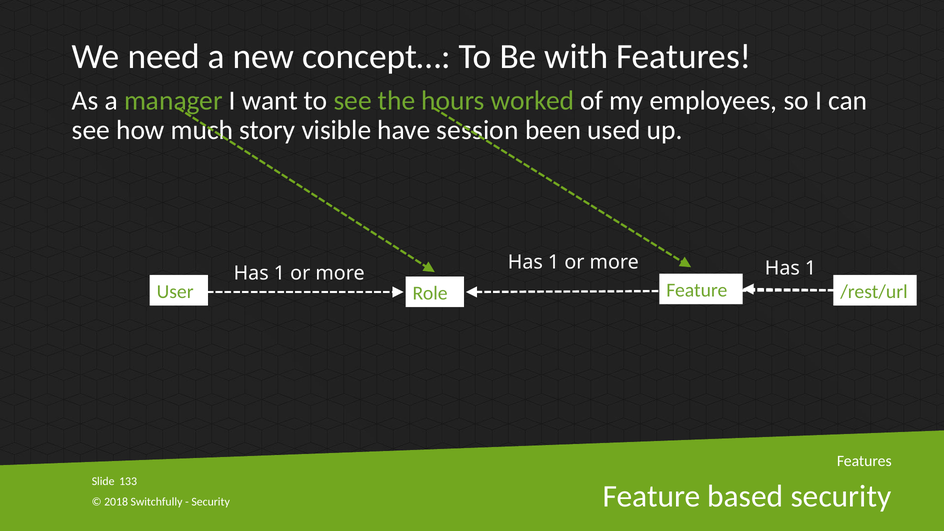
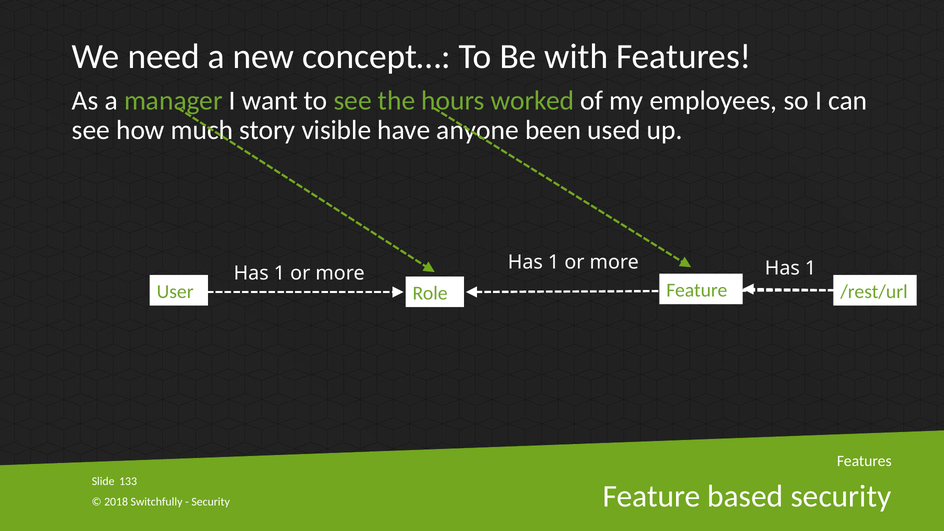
session: session -> anyone
